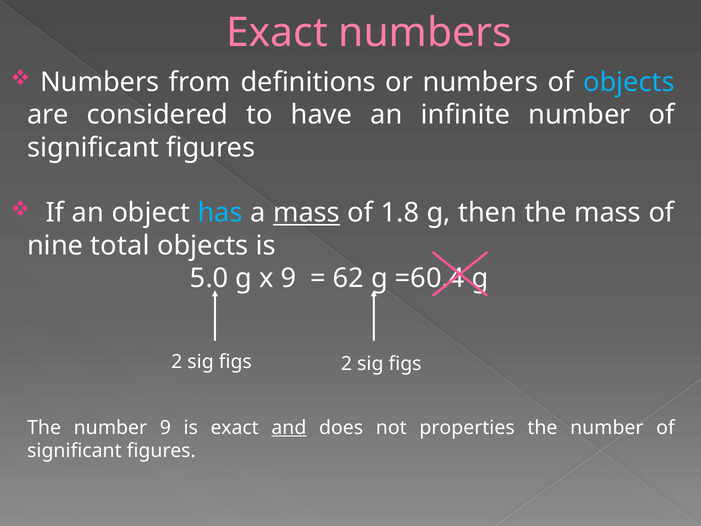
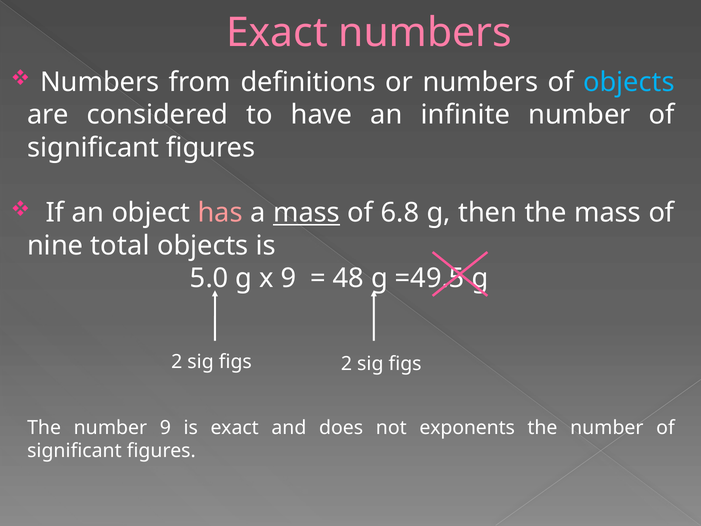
has colour: light blue -> pink
1.8: 1.8 -> 6.8
62: 62 -> 48
=60.4: =60.4 -> =49.5
and underline: present -> none
properties: properties -> exponents
